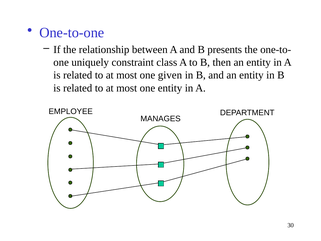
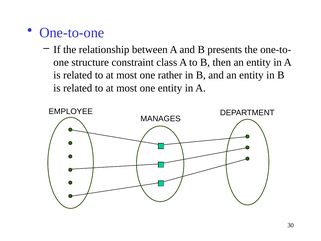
uniquely: uniquely -> structure
given: given -> rather
